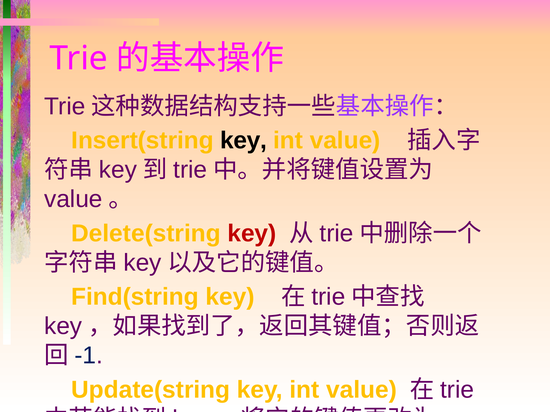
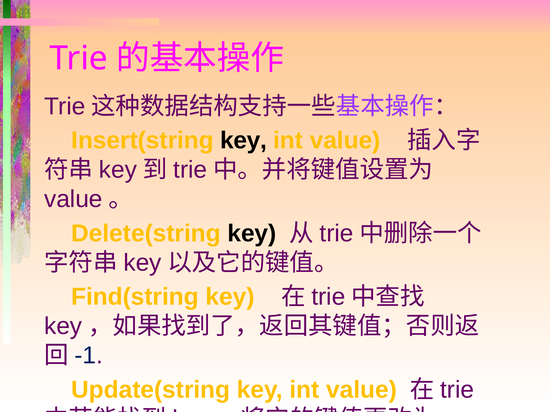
key at (252, 234) colour: red -> black
